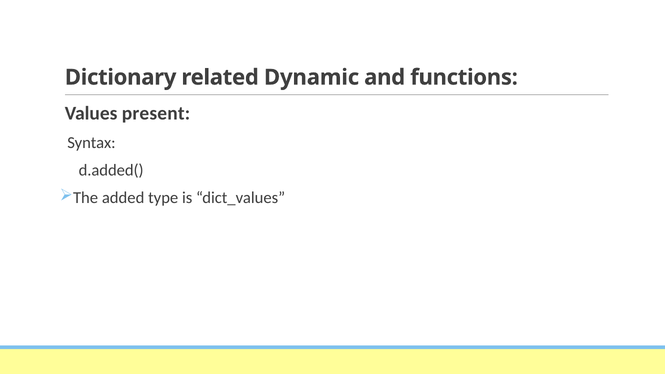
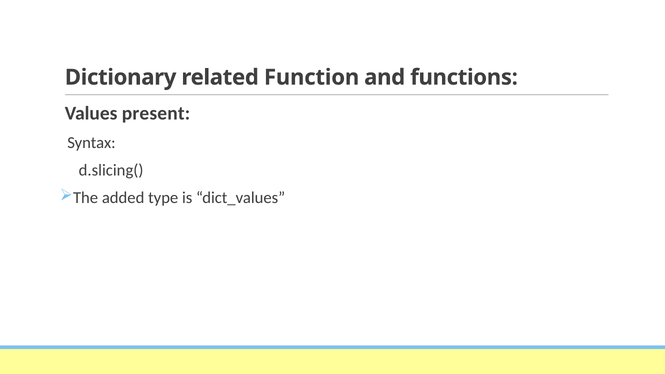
Dynamic: Dynamic -> Function
d.added(: d.added( -> d.slicing(
